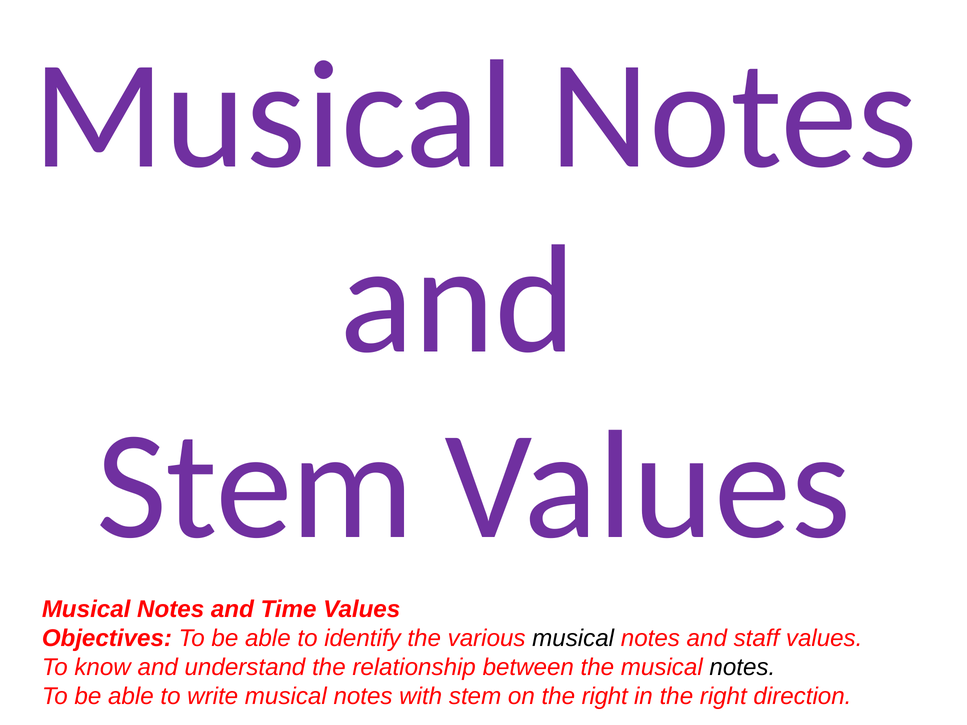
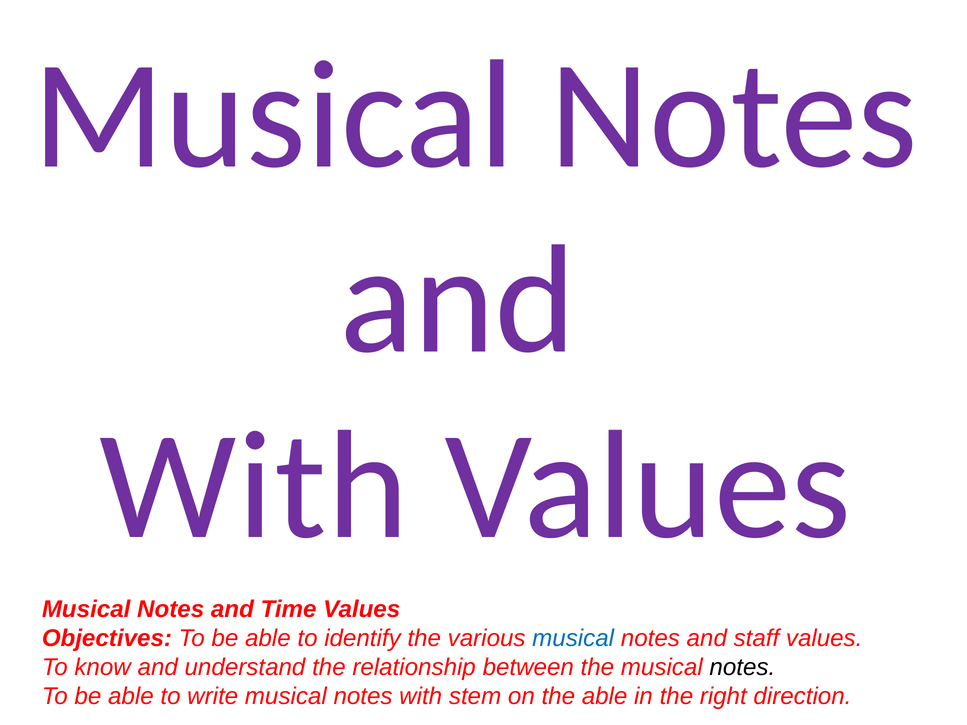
Stem at (255, 486): Stem -> With
musical at (573, 638) colour: black -> blue
on the right: right -> able
